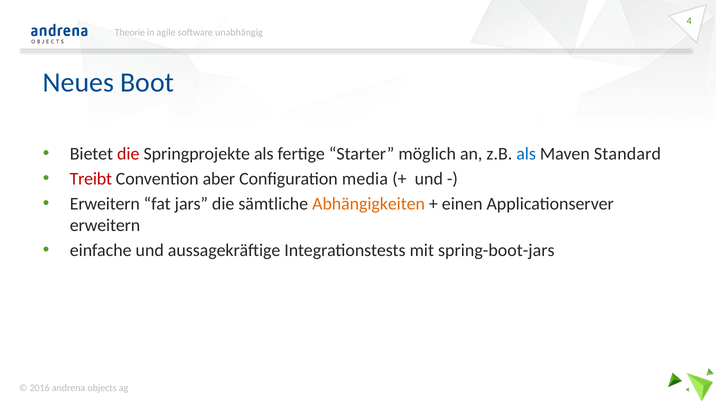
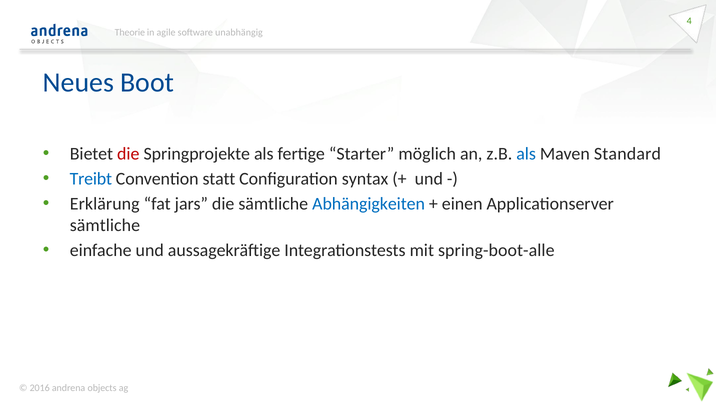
Treibt colour: red -> blue
aber: aber -> statt
media: media -> syntax
Erweitern at (105, 204): Erweitern -> Erklärung
Abhängigkeiten colour: orange -> blue
erweitern at (105, 225): erweitern -> sämtliche
spring-boot-jars: spring-boot-jars -> spring-boot-alle
